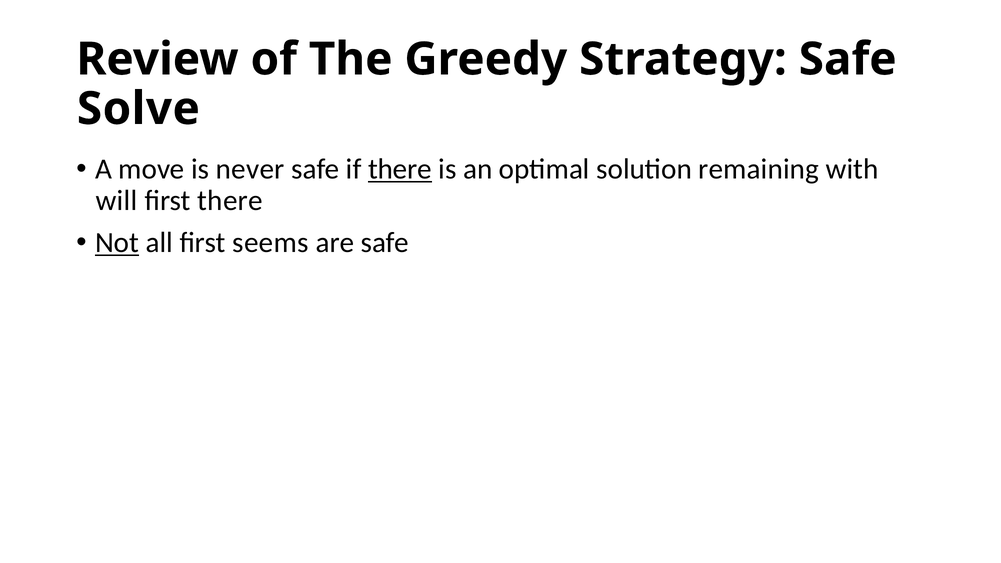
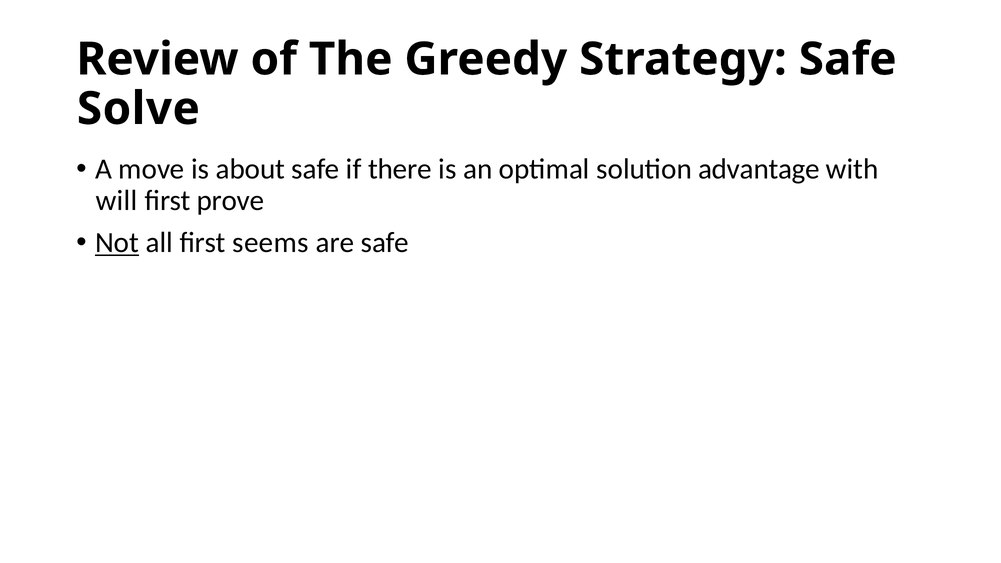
never: never -> about
there at (400, 169) underline: present -> none
remaining: remaining -> advantage
first there: there -> prove
